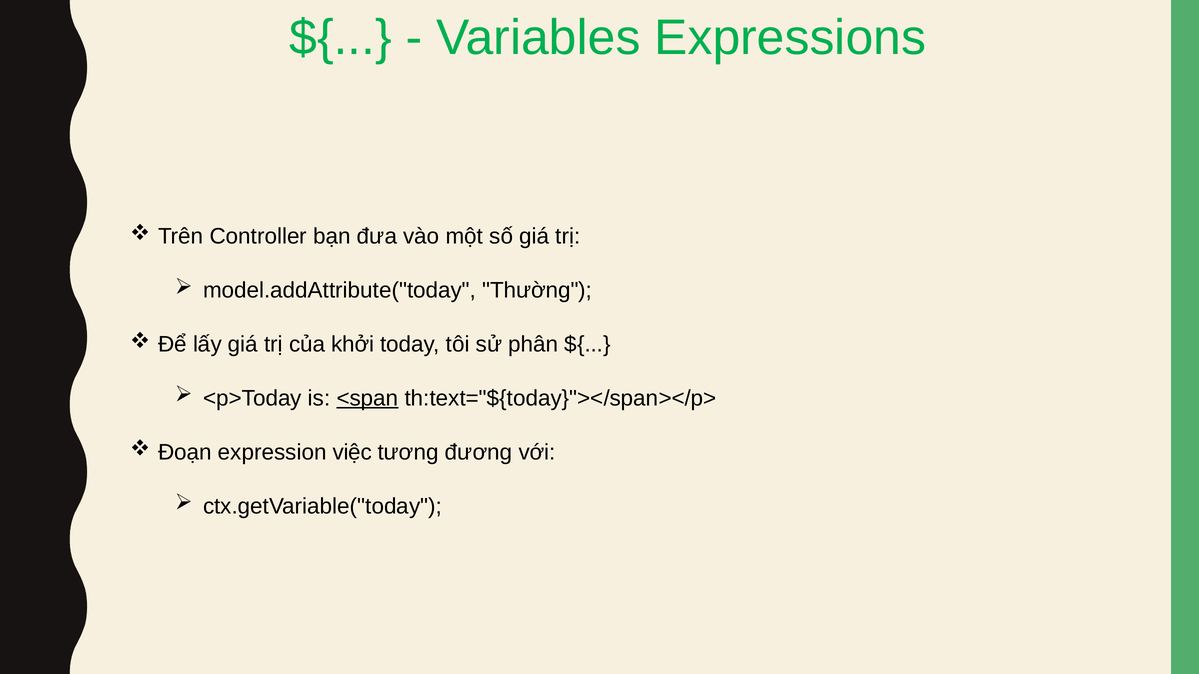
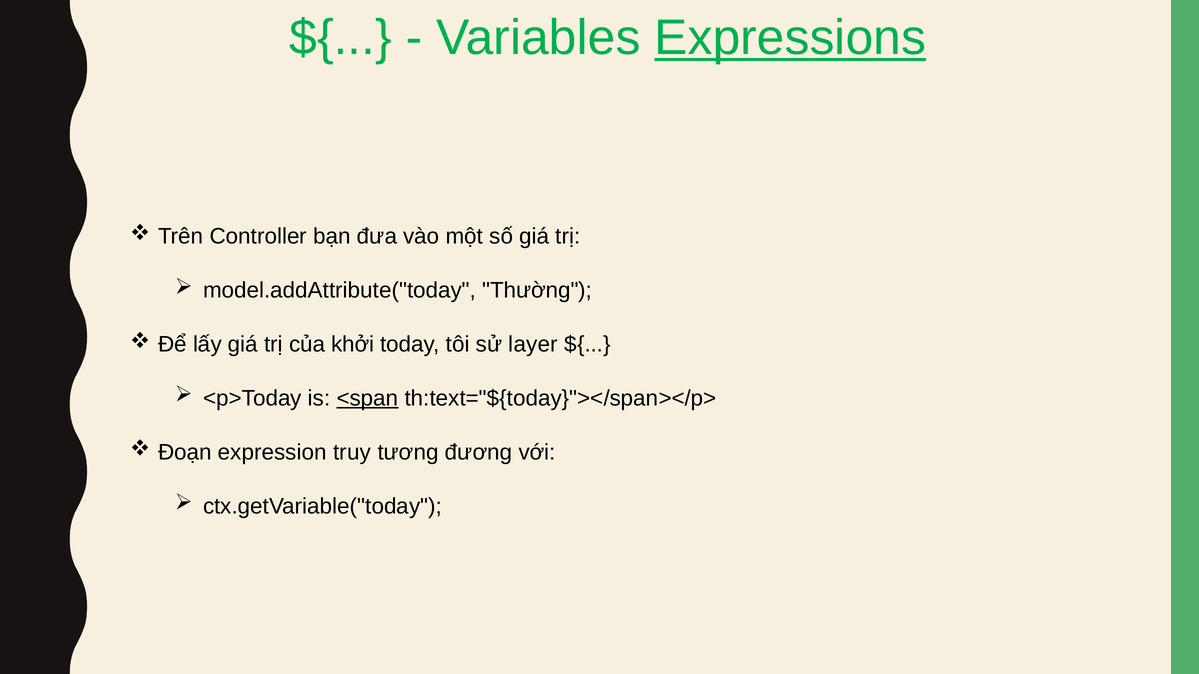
Expressions underline: none -> present
phân: phân -> layer
việc: việc -> truy
